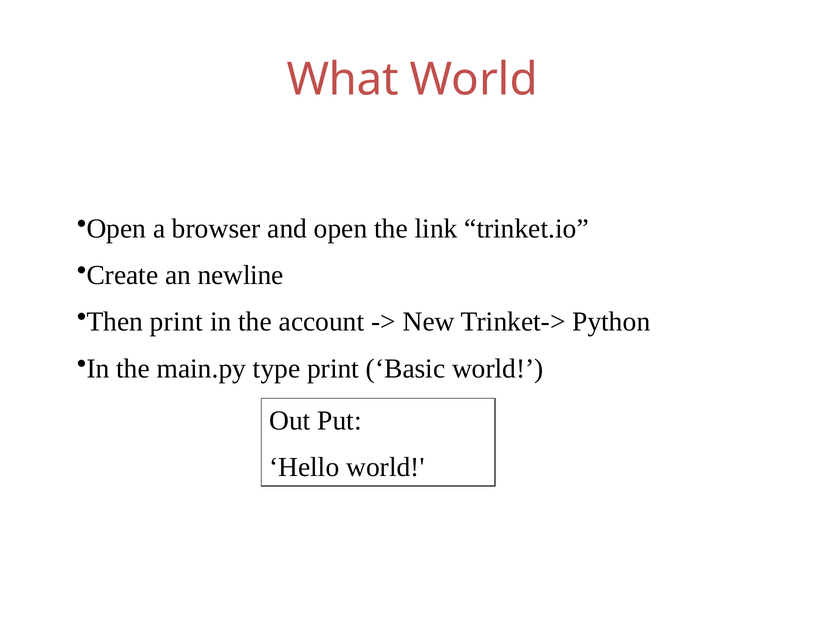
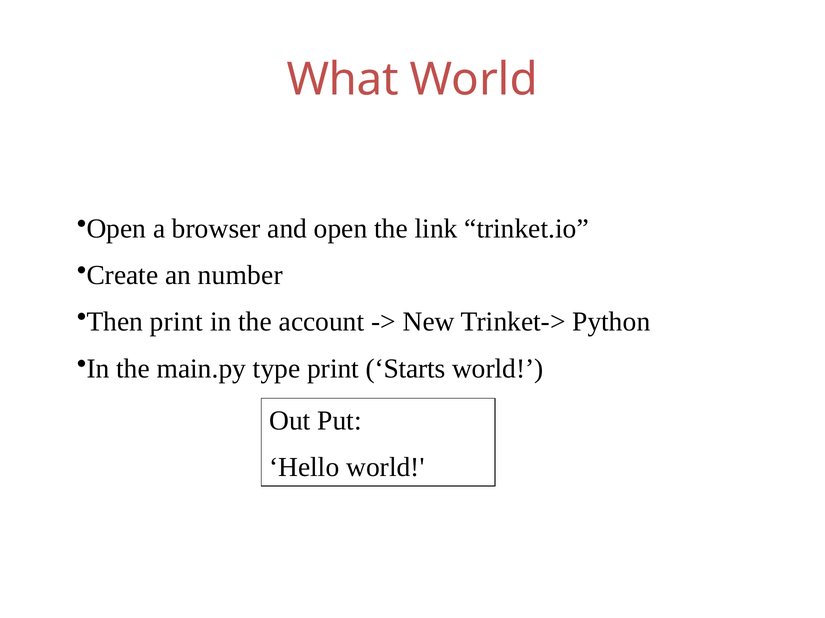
newline: newline -> number
Basic: Basic -> Starts
